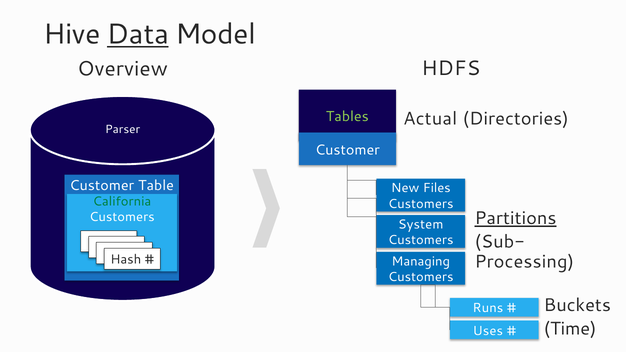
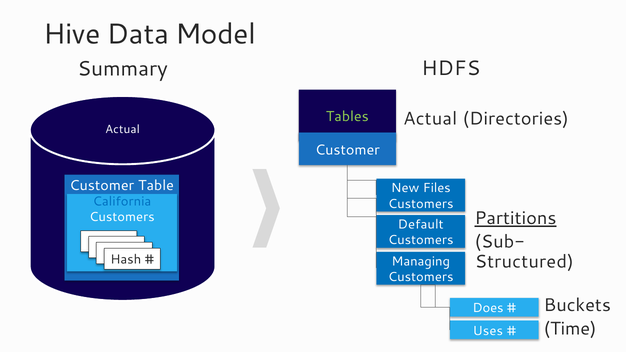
Data underline: present -> none
Overview: Overview -> Summary
Parser at (123, 129): Parser -> Actual
California colour: green -> blue
System: System -> Default
Processing: Processing -> Structured
Runs: Runs -> Does
